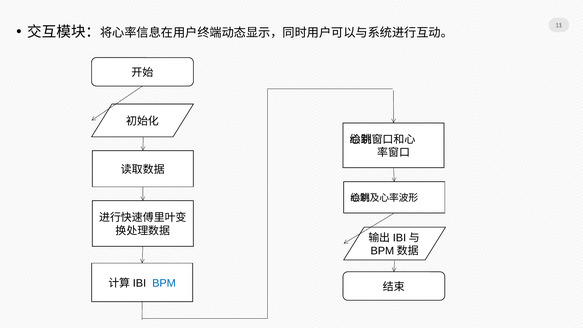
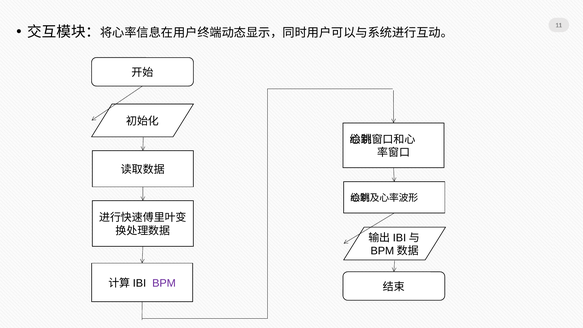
BPM colour: blue -> purple
